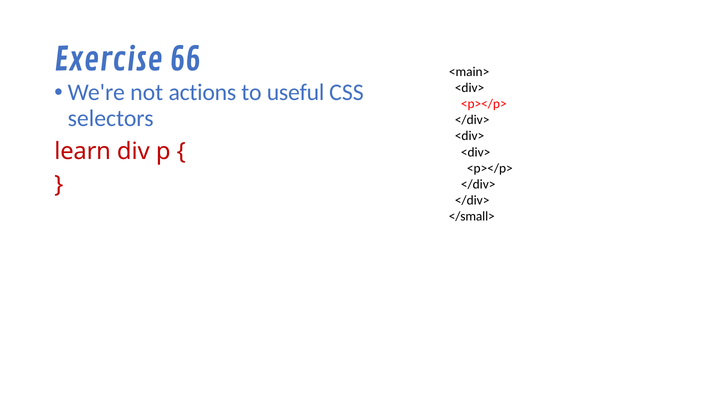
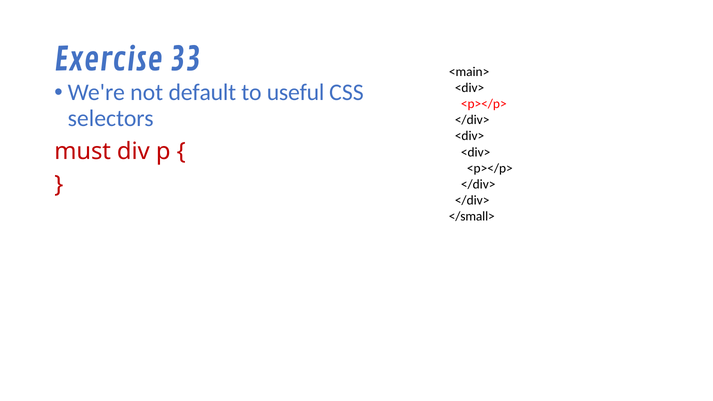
66: 66 -> 33
actions: actions -> default
learn: learn -> must
